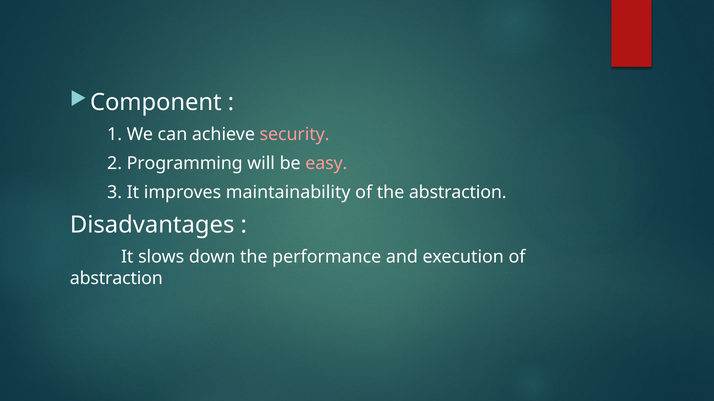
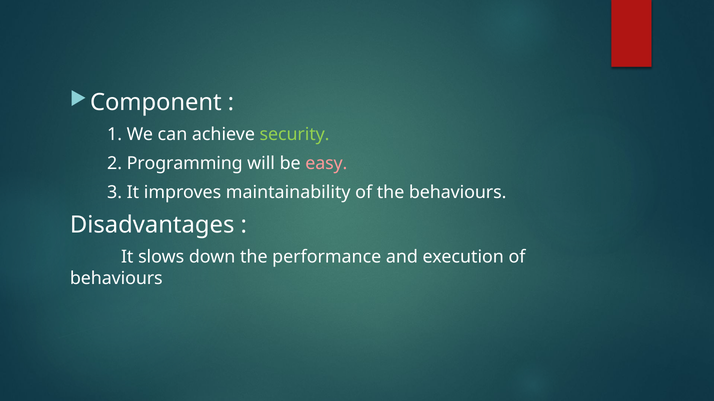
security colour: pink -> light green
the abstraction: abstraction -> behaviours
abstraction at (116, 279): abstraction -> behaviours
